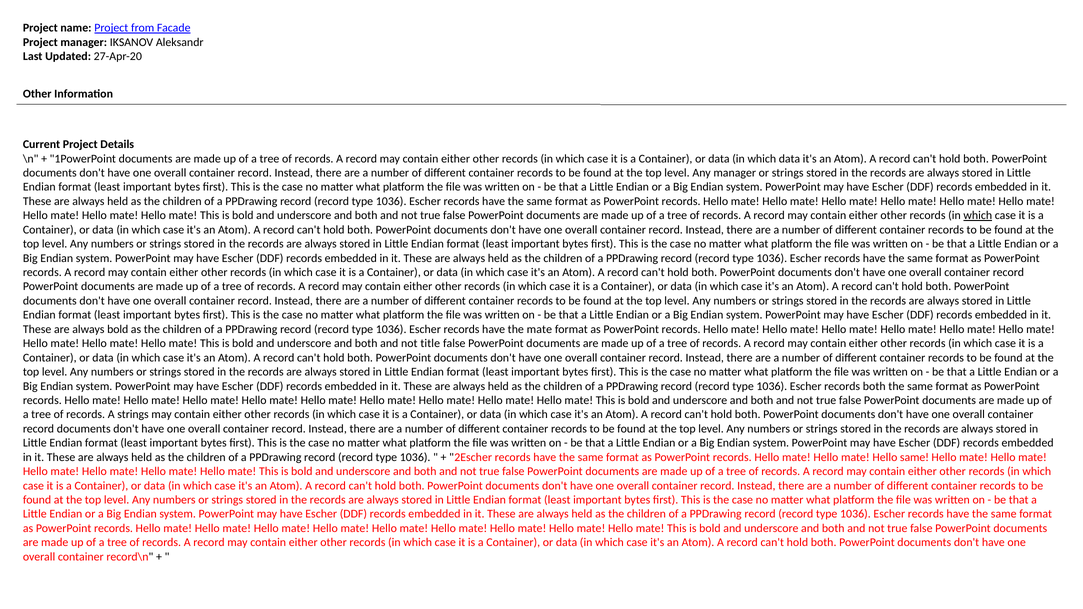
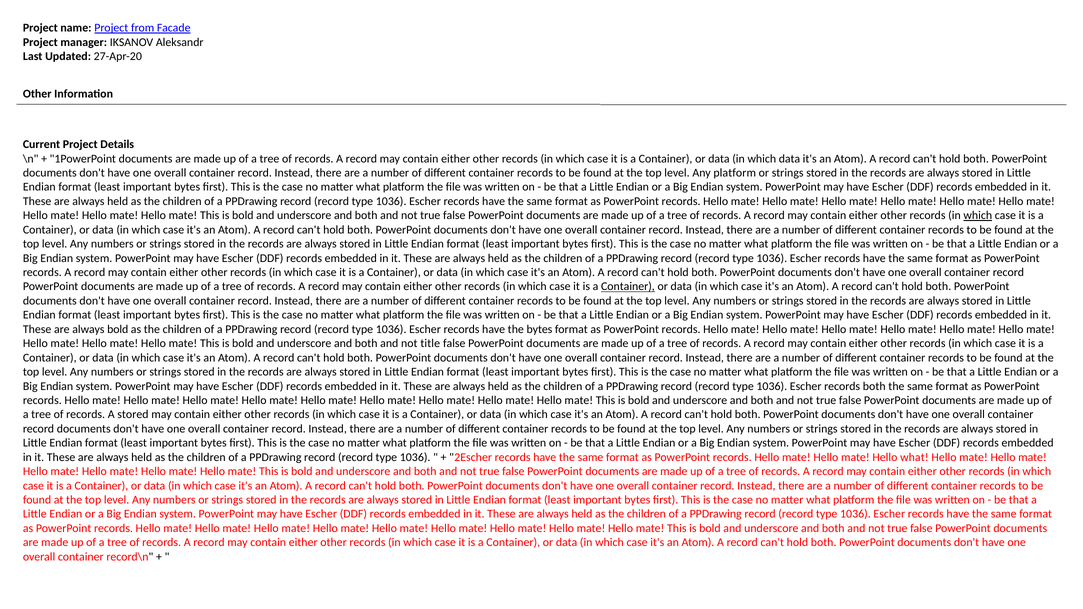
Any manager: manager -> platform
Container at (628, 287) underline: none -> present
the mate: mate -> bytes
A strings: strings -> stored
Hello same: same -> what
